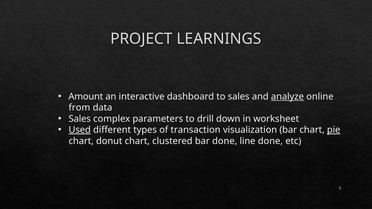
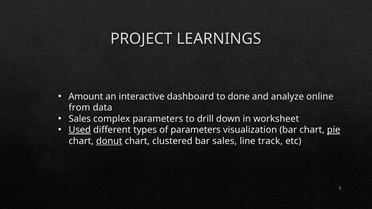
to sales: sales -> done
analyze underline: present -> none
of transaction: transaction -> parameters
donut underline: none -> present
bar done: done -> sales
line done: done -> track
